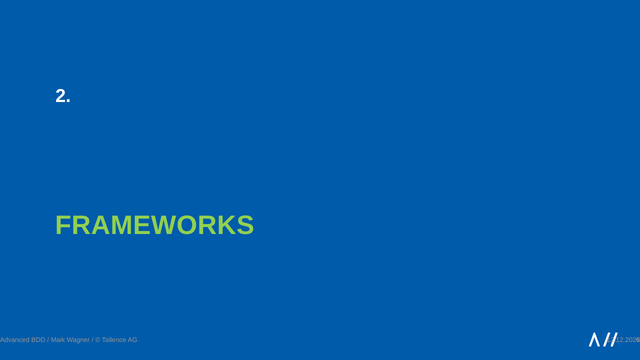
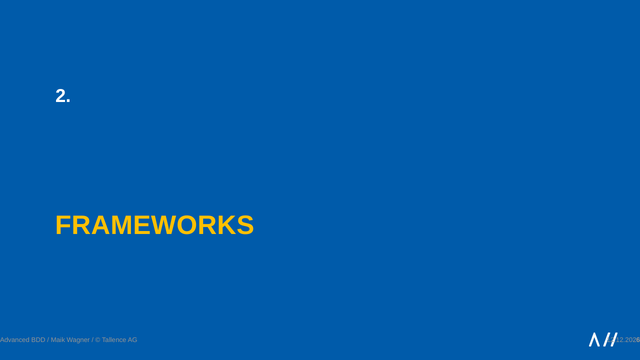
FRAMEWORKS colour: light green -> yellow
